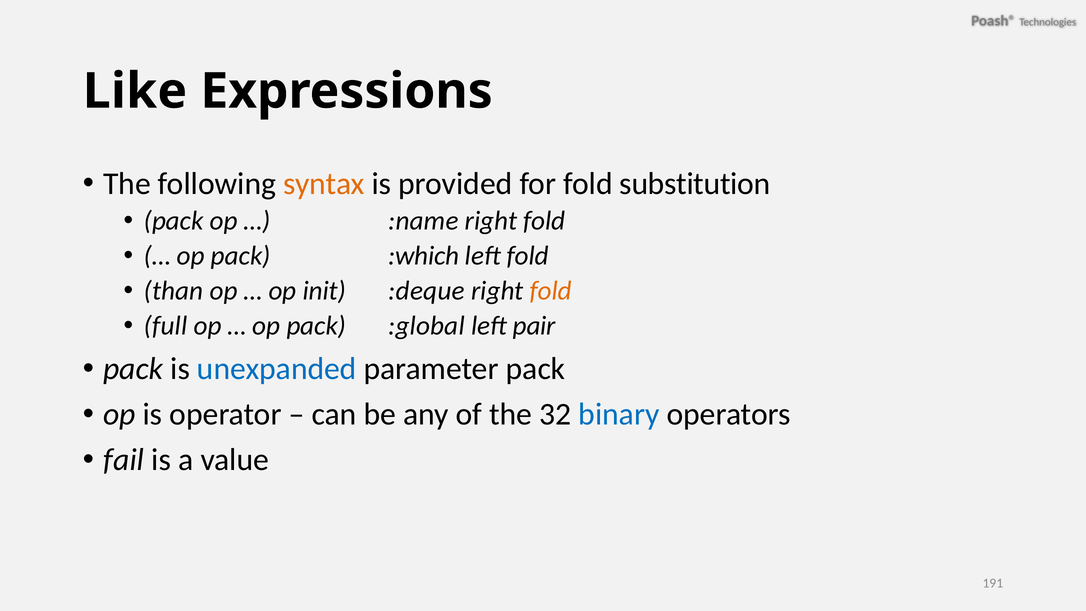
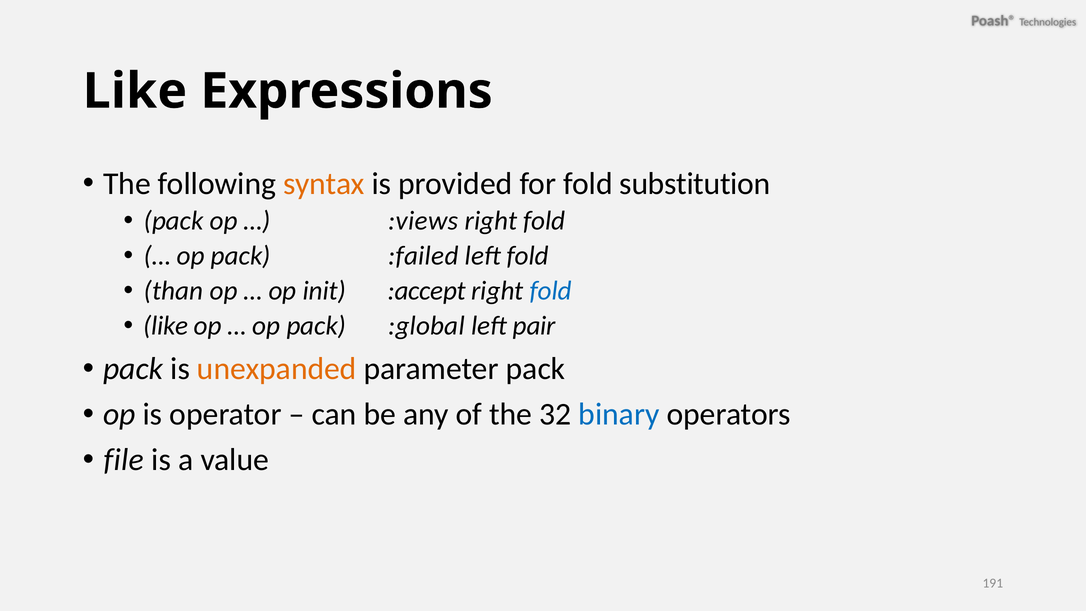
:name: :name -> :views
:which: :which -> :failed
:deque: :deque -> :accept
fold at (551, 291) colour: orange -> blue
full at (166, 326): full -> like
unexpanded colour: blue -> orange
fail: fail -> file
